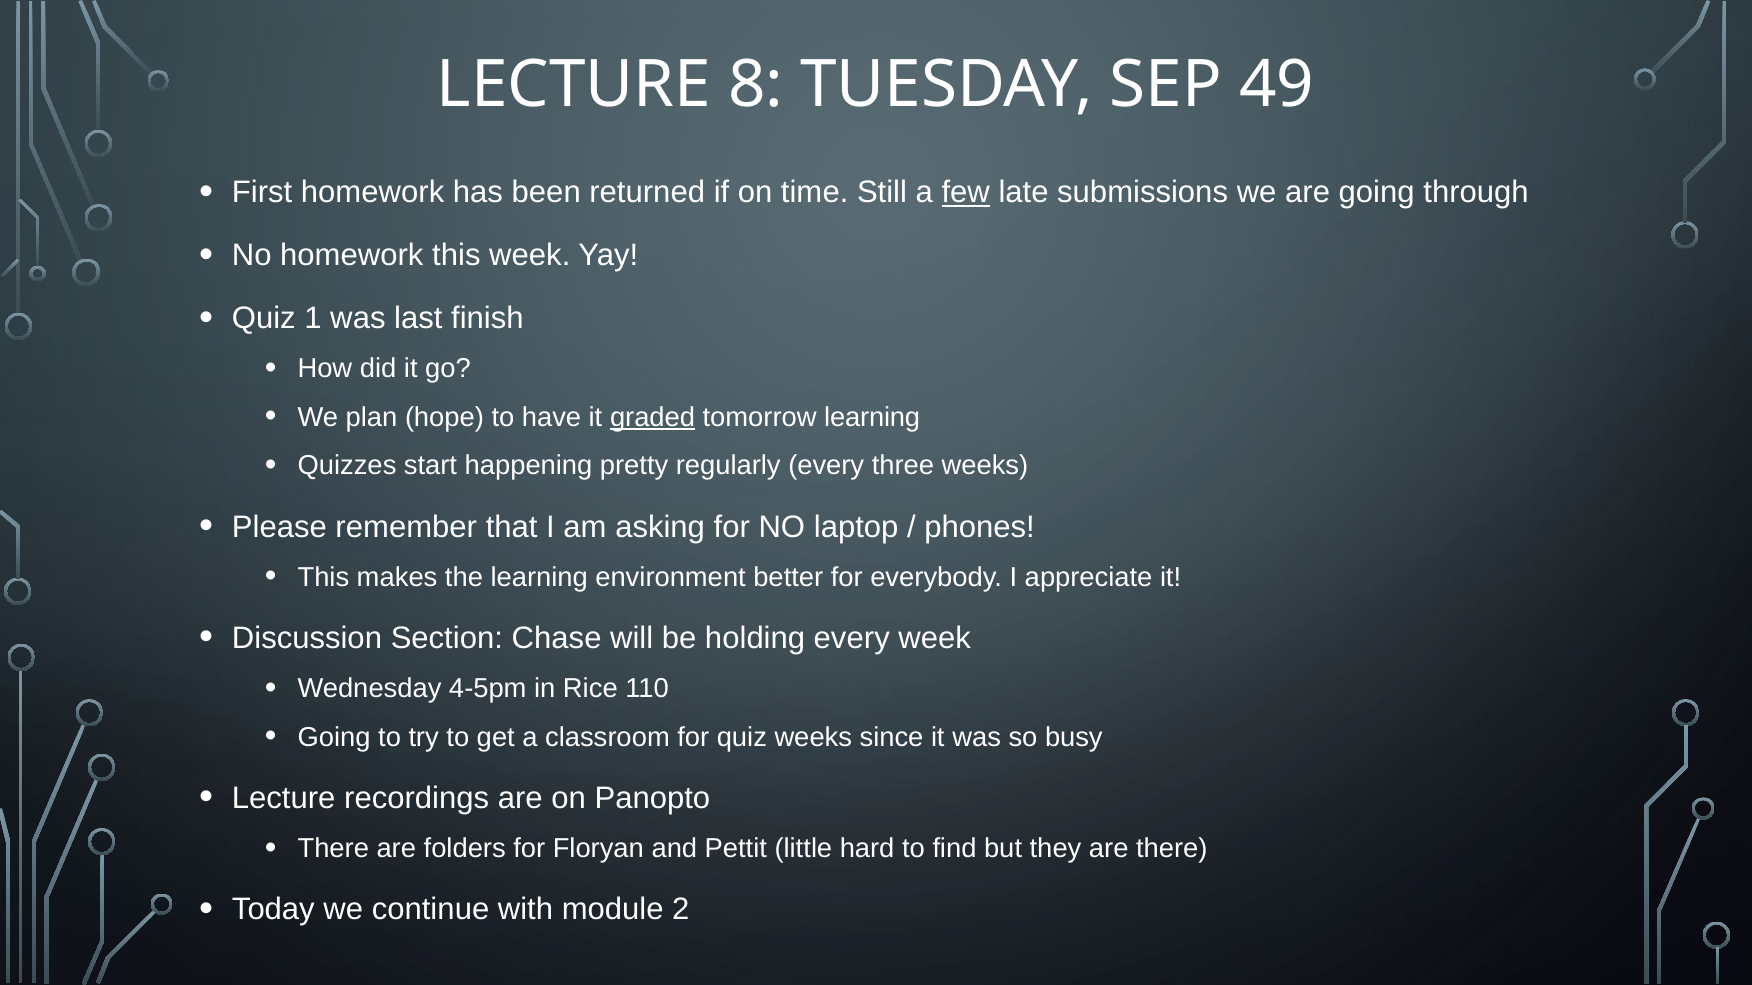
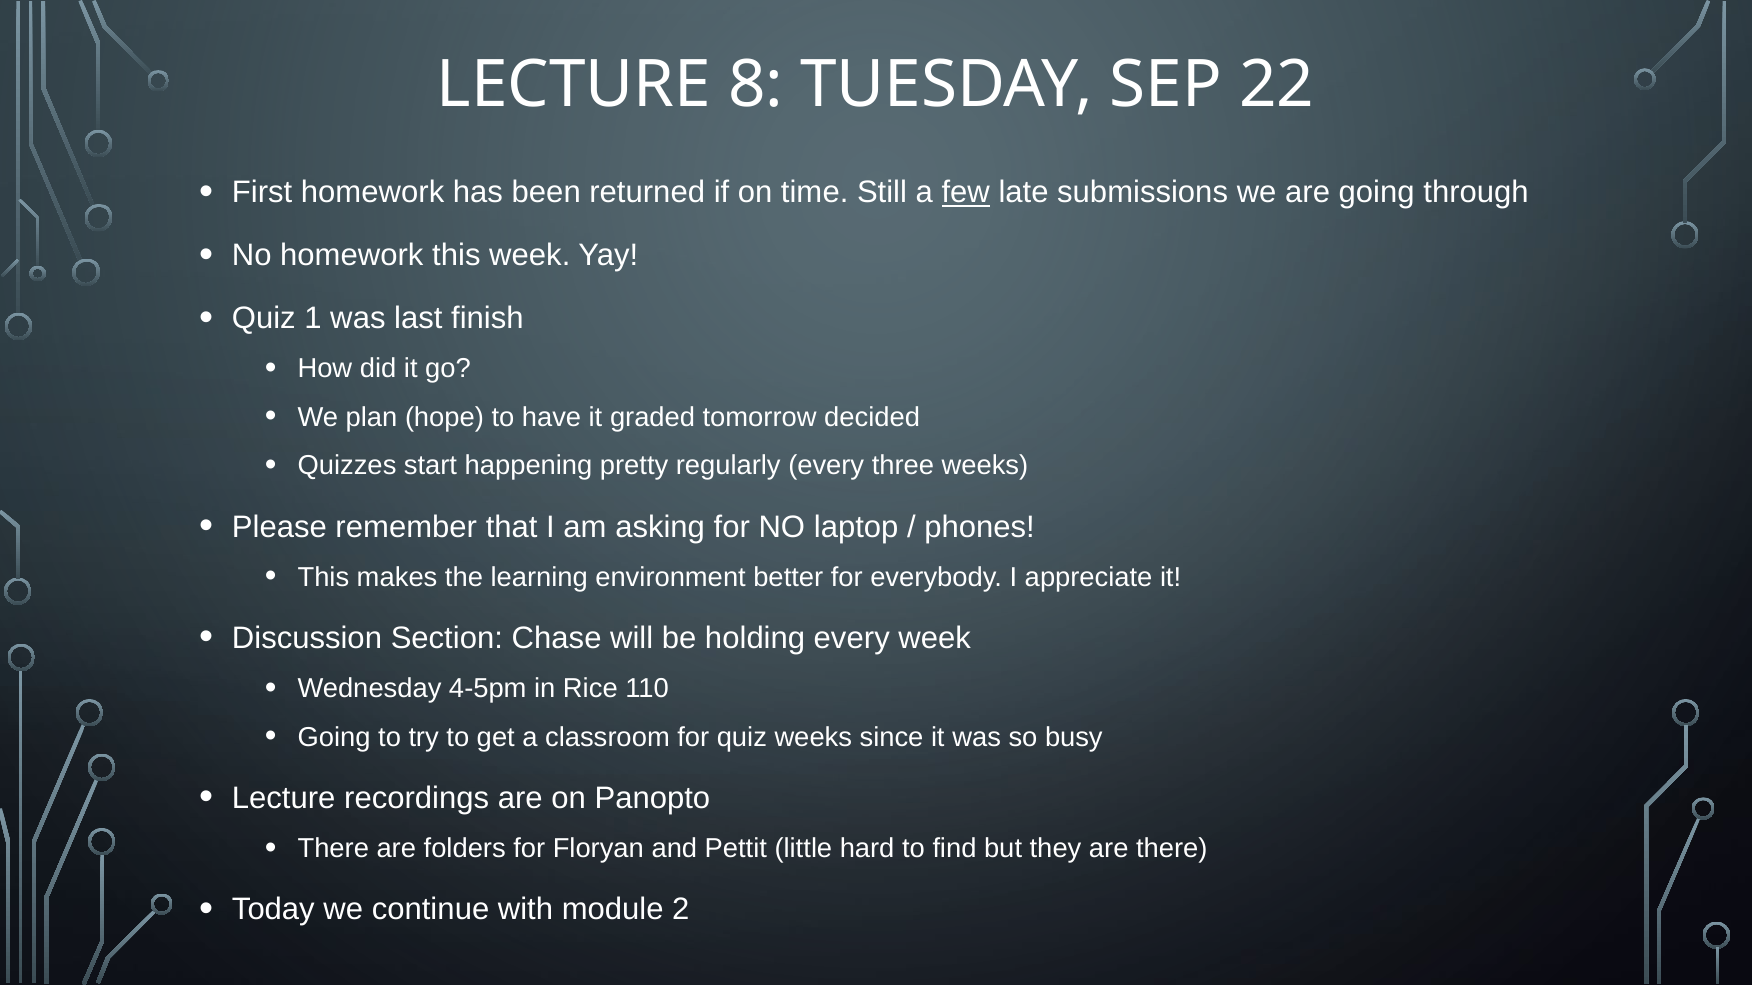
49: 49 -> 22
graded underline: present -> none
tomorrow learning: learning -> decided
